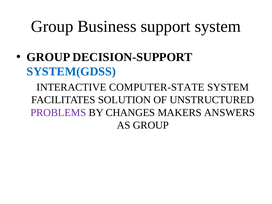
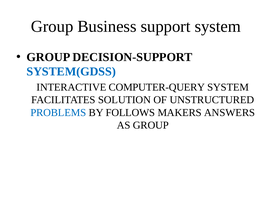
COMPUTER-STATE: COMPUTER-STATE -> COMPUTER-QUERY
PROBLEMS colour: purple -> blue
CHANGES: CHANGES -> FOLLOWS
